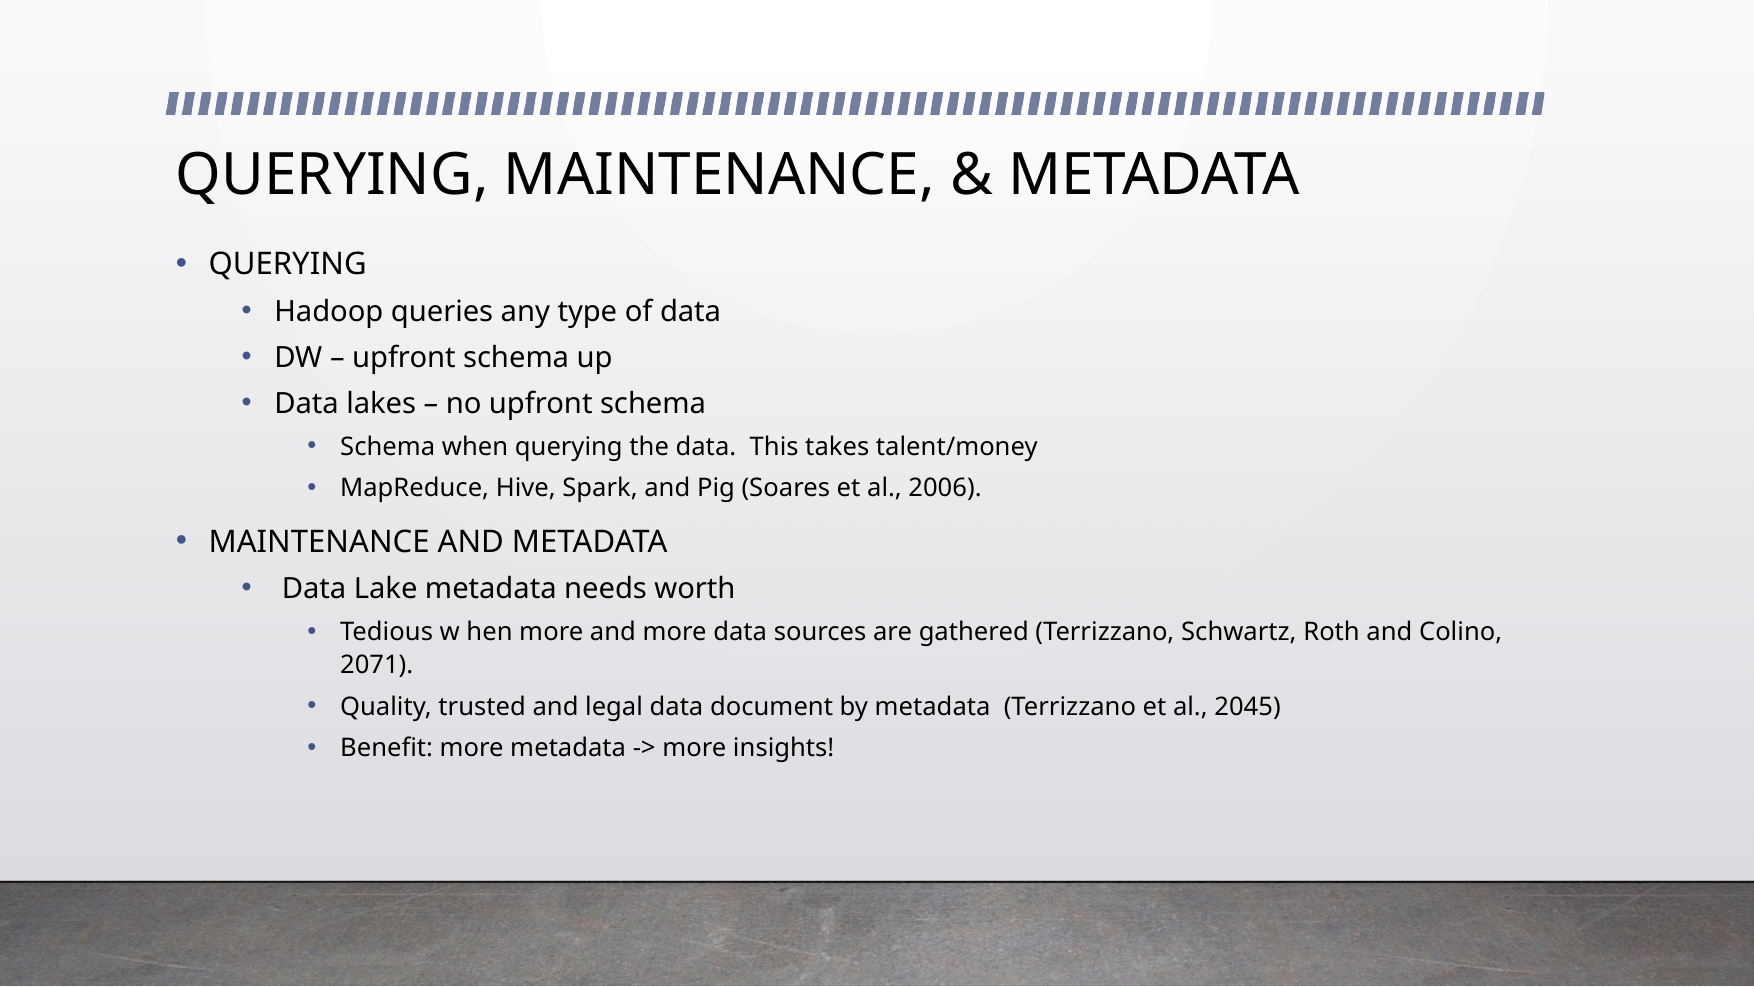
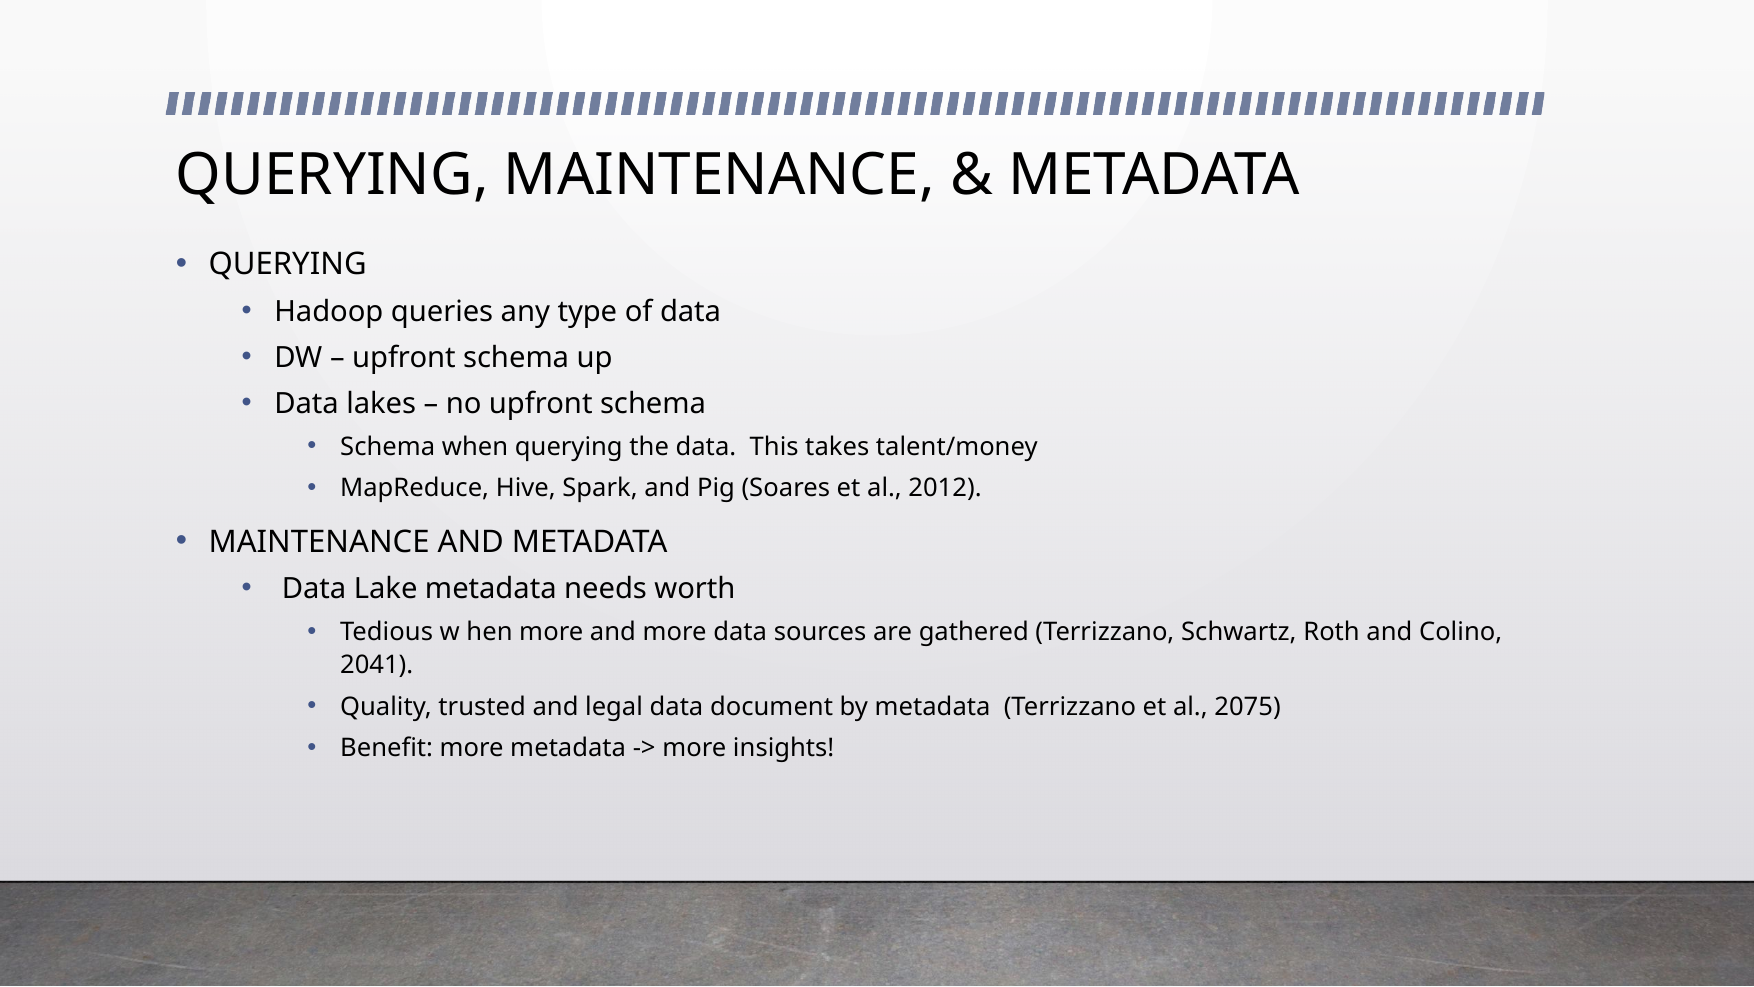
2006: 2006 -> 2012
2071: 2071 -> 2041
2045: 2045 -> 2075
